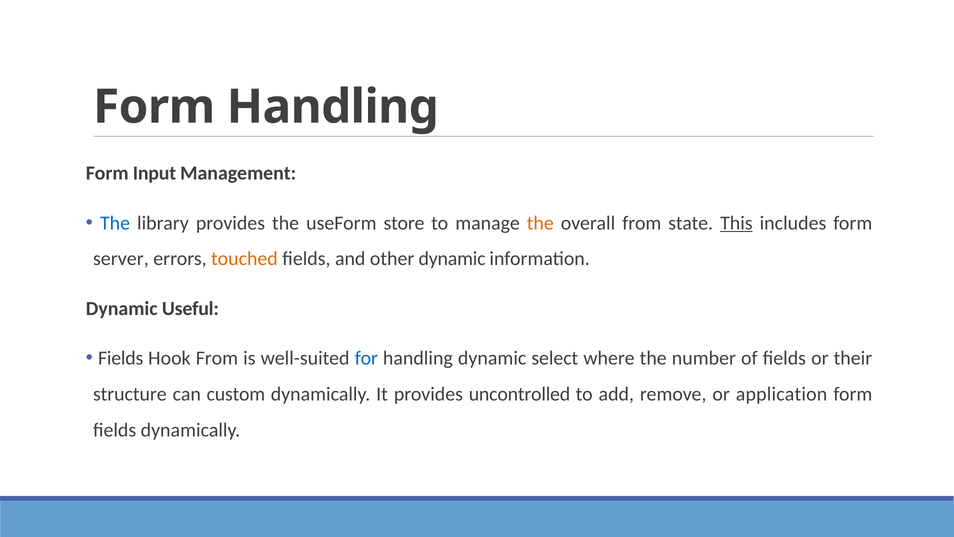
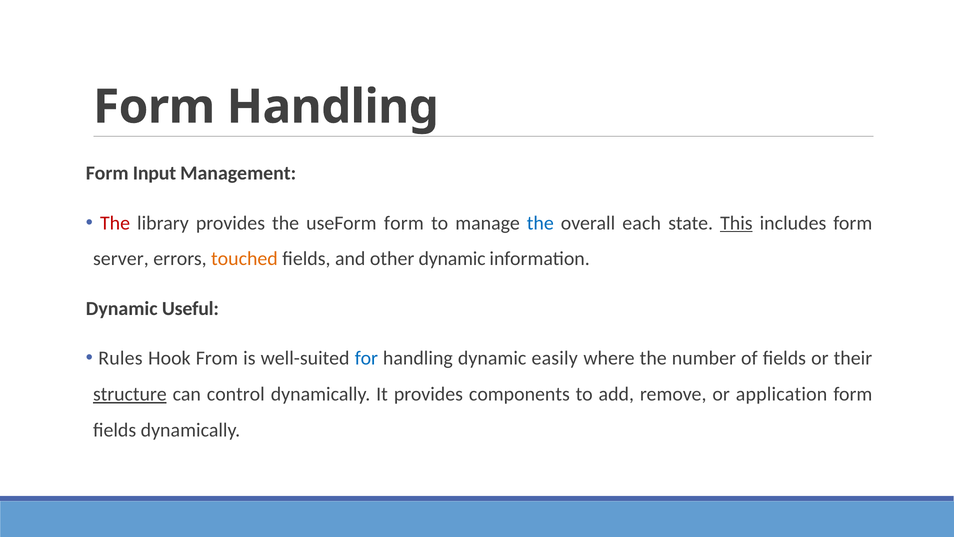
The at (115, 223) colour: blue -> red
useForm store: store -> form
the at (540, 223) colour: orange -> blue
overall from: from -> each
Fields at (121, 358): Fields -> Rules
select: select -> easily
structure underline: none -> present
custom: custom -> control
uncontrolled: uncontrolled -> components
